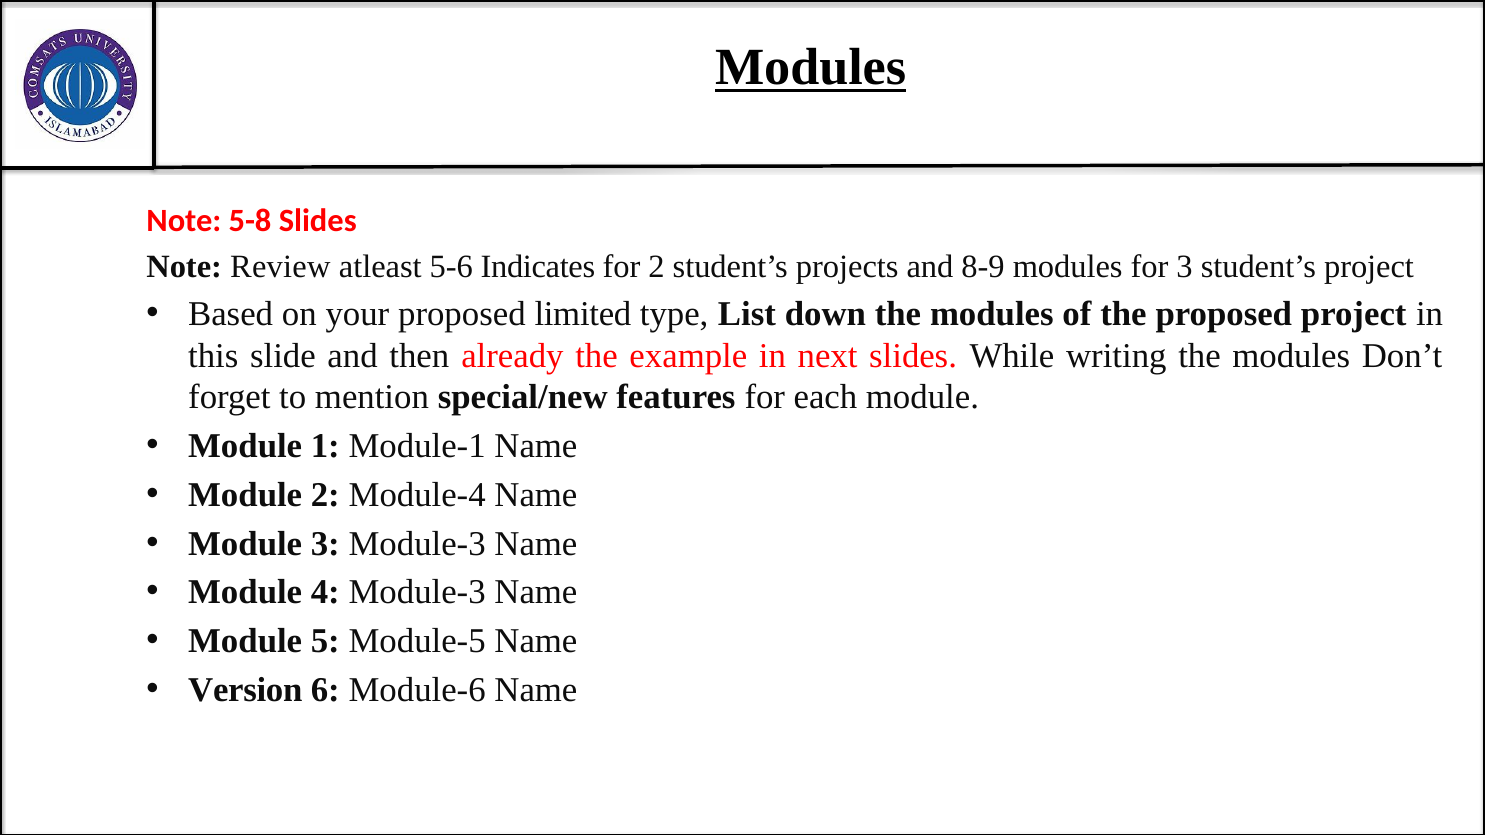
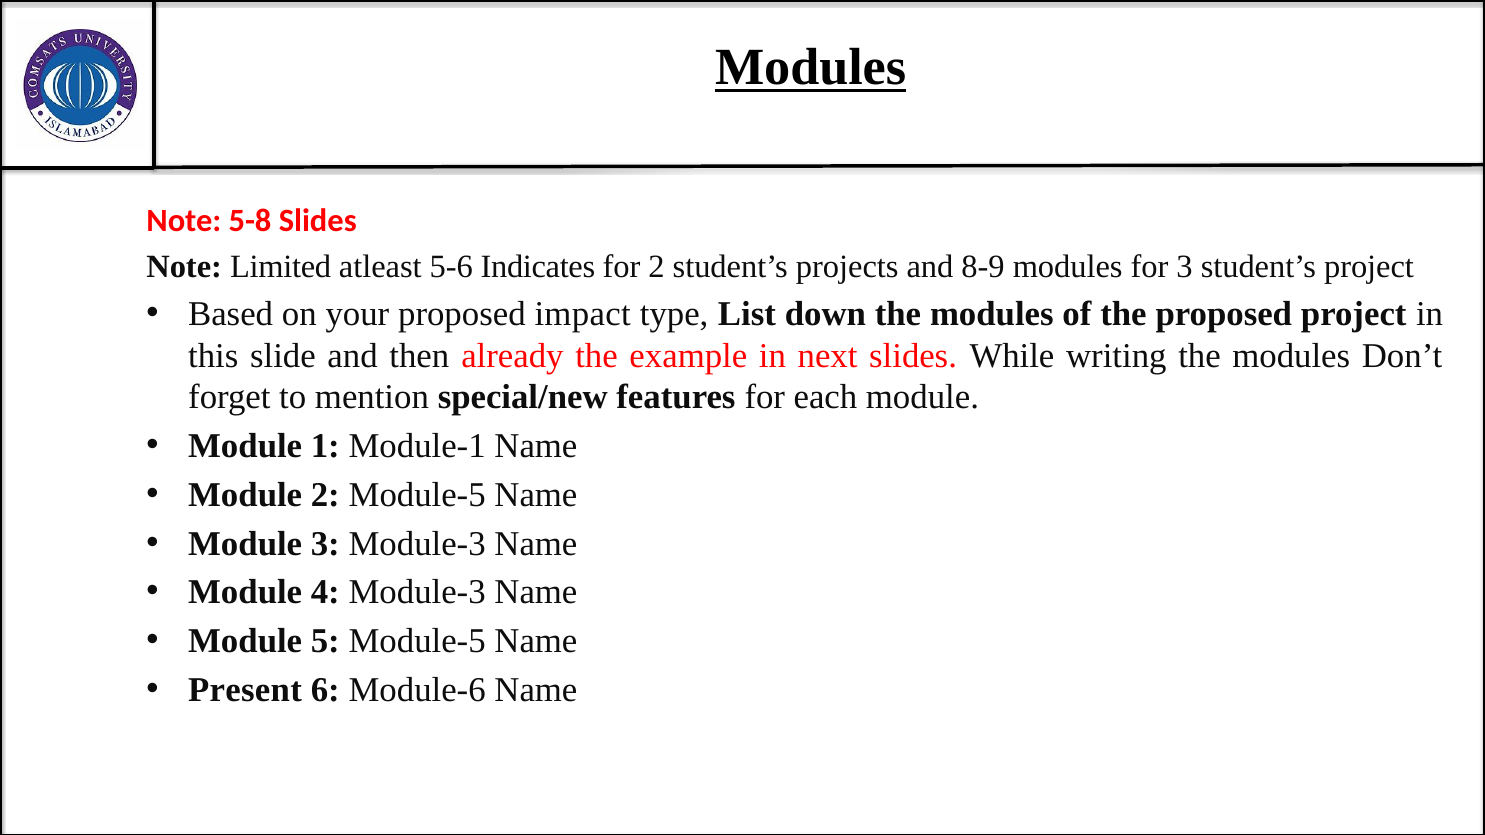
Review: Review -> Limited
limited: limited -> impact
2 Module-4: Module-4 -> Module-5
Version: Version -> Present
